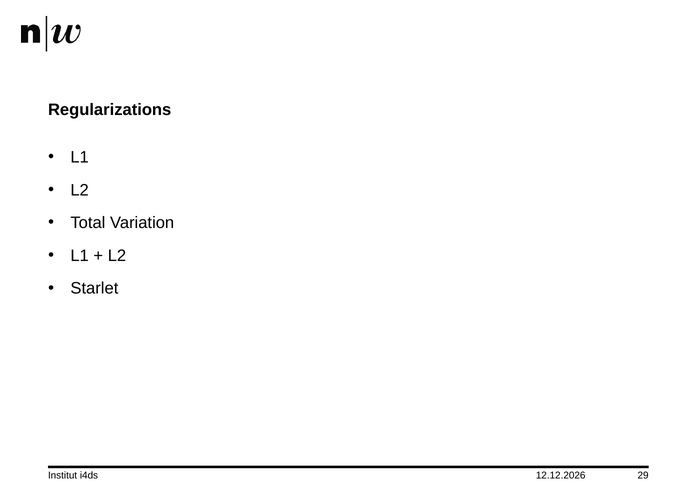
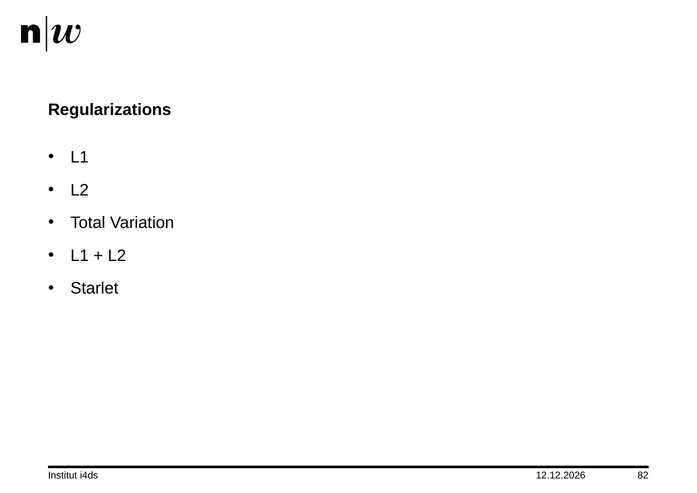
29: 29 -> 82
